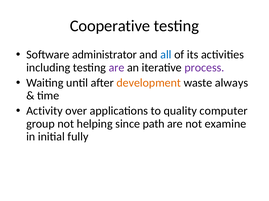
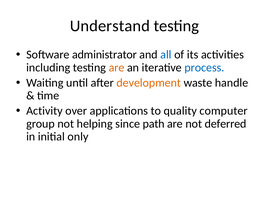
Cooperative: Cooperative -> Understand
are at (116, 68) colour: purple -> orange
process colour: purple -> blue
always: always -> handle
examine: examine -> deferred
fully: fully -> only
